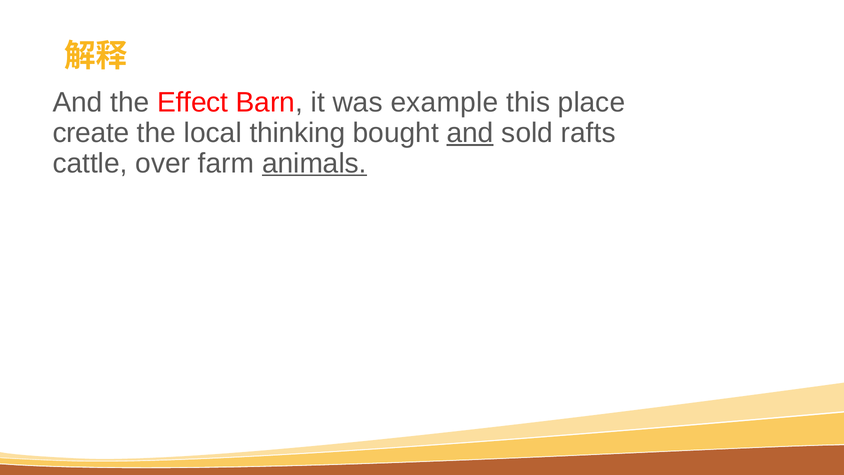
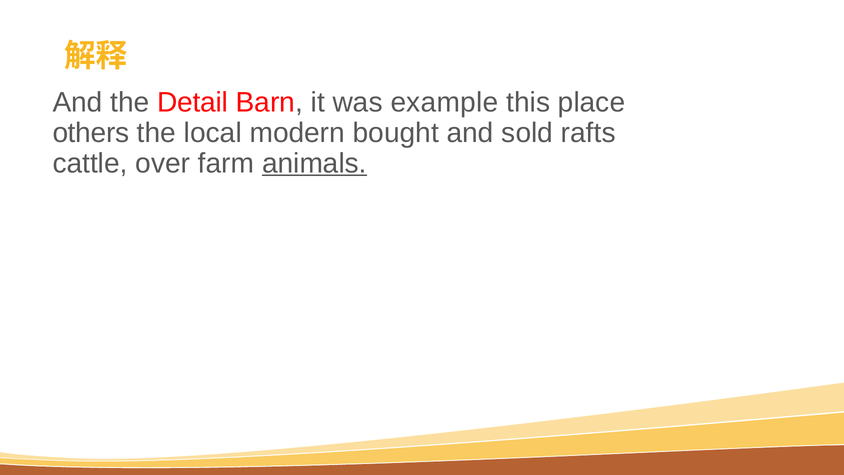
Effect: Effect -> Detail
create: create -> others
thinking: thinking -> modern
and at (470, 133) underline: present -> none
